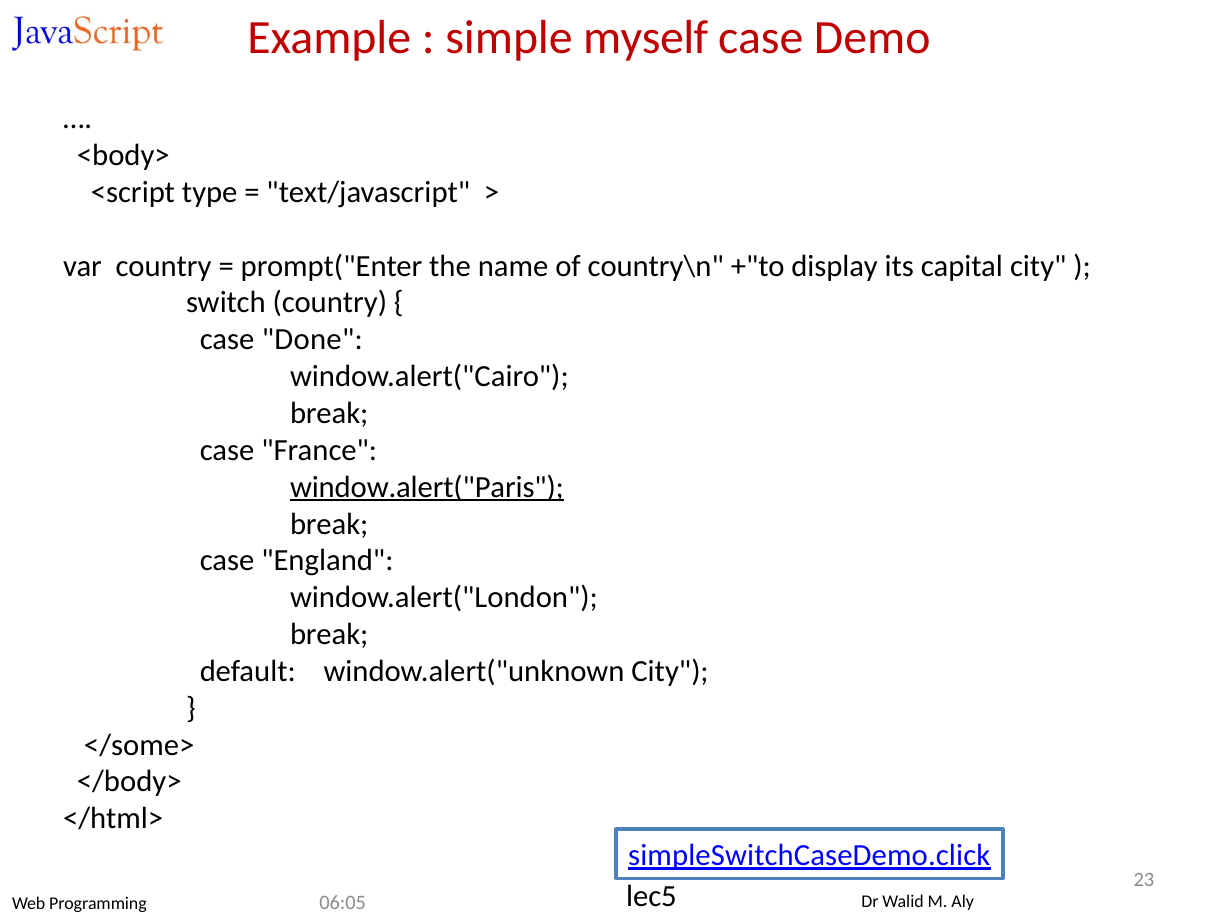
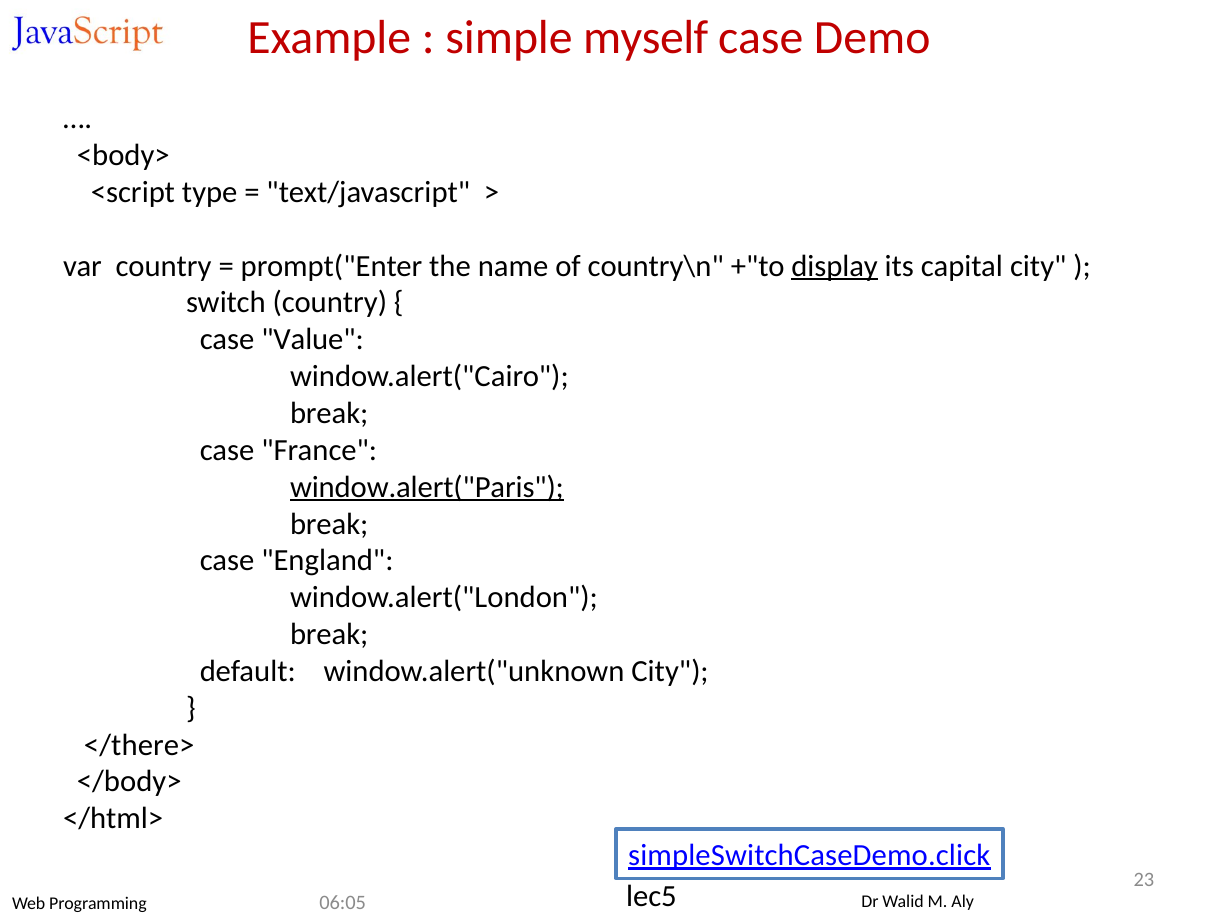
display underline: none -> present
Done: Done -> Value
</some>: </some> -> </there>
